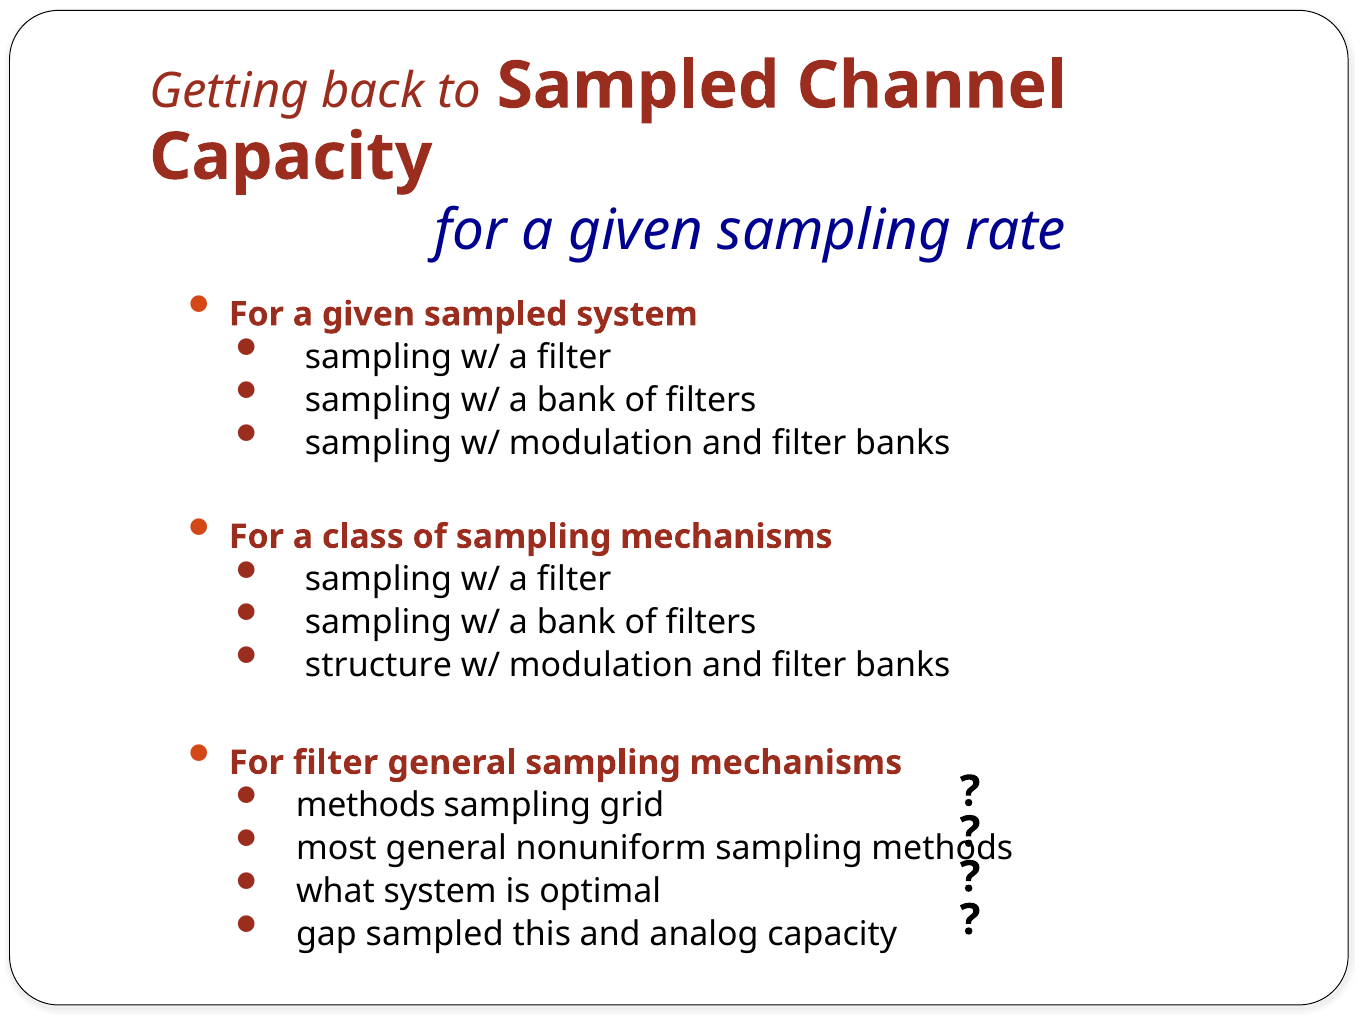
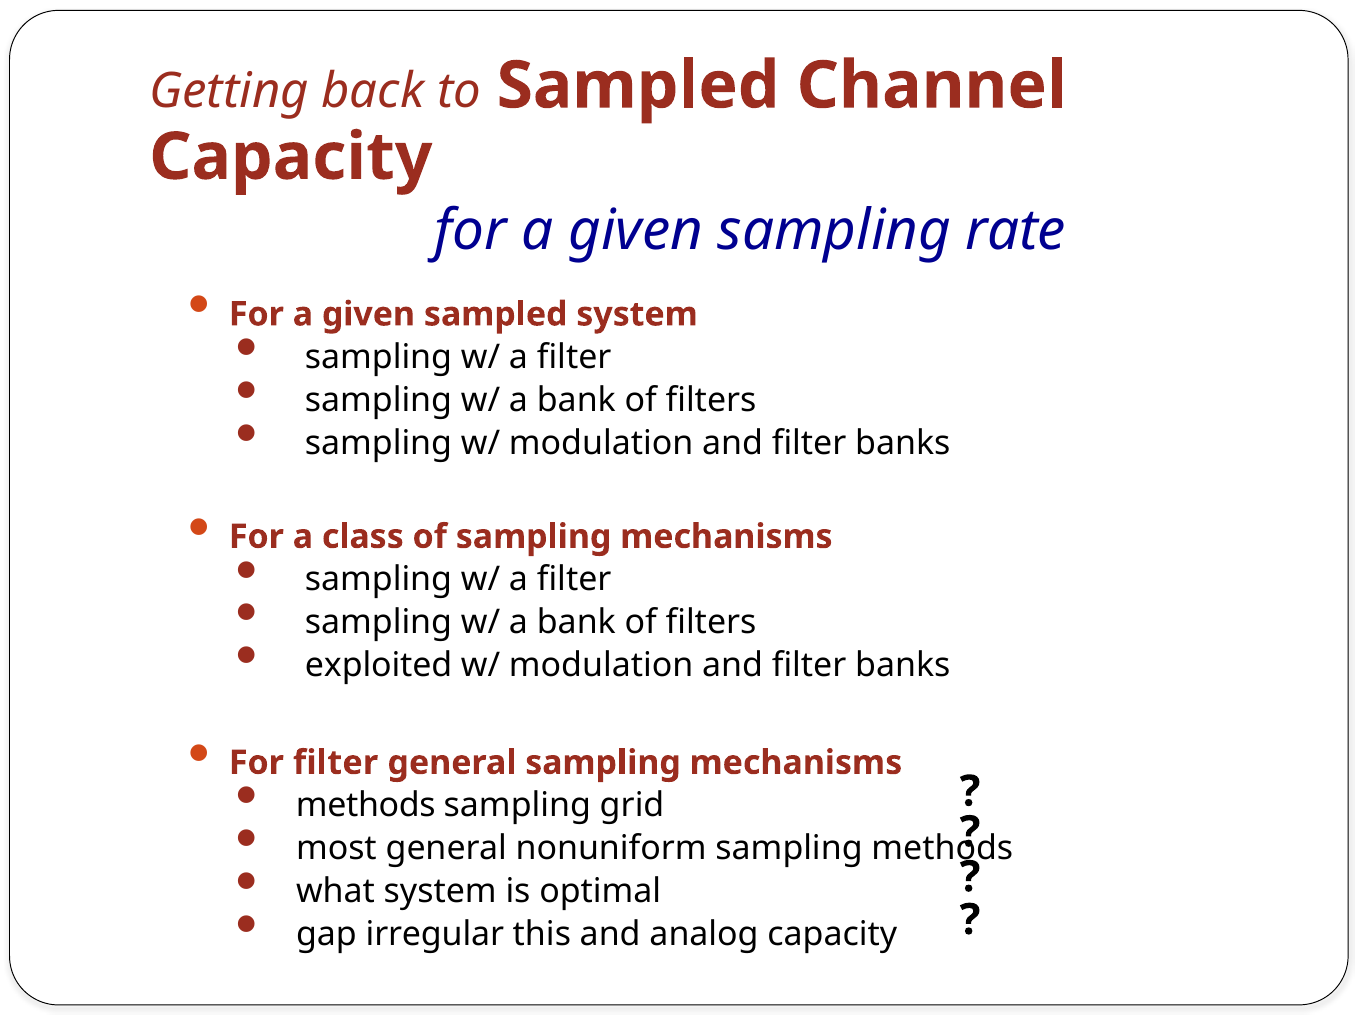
structure: structure -> exploited
gap sampled: sampled -> irregular
